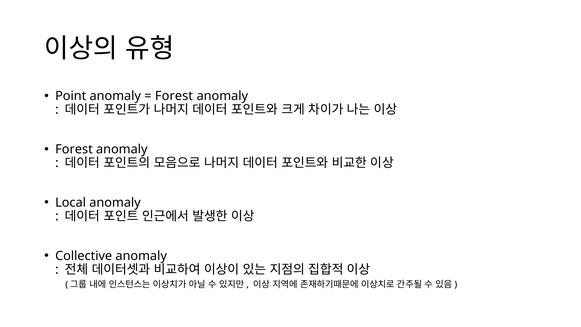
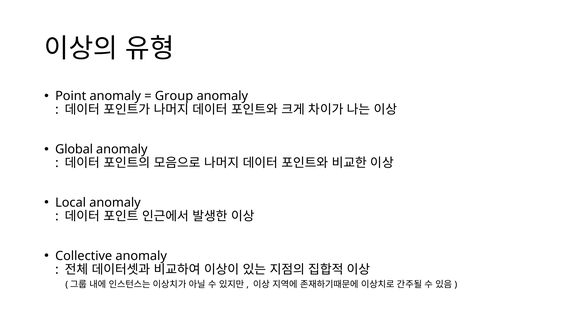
Forest at (174, 96): Forest -> Group
Forest at (74, 149): Forest -> Global
